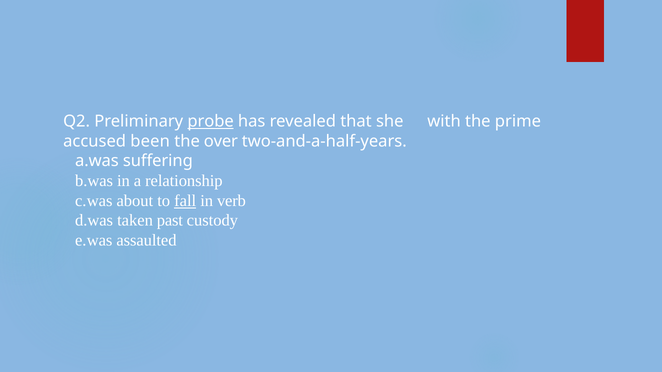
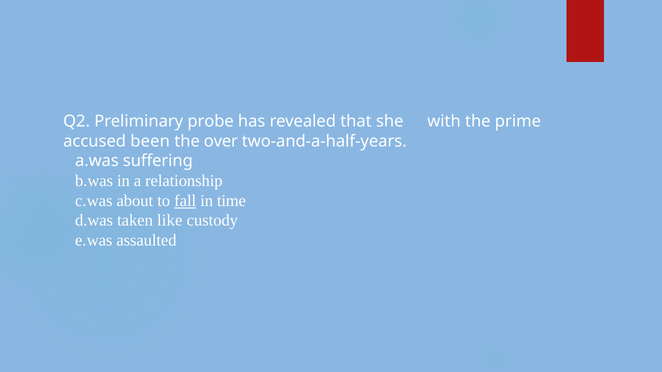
probe underline: present -> none
verb: verb -> time
past: past -> like
